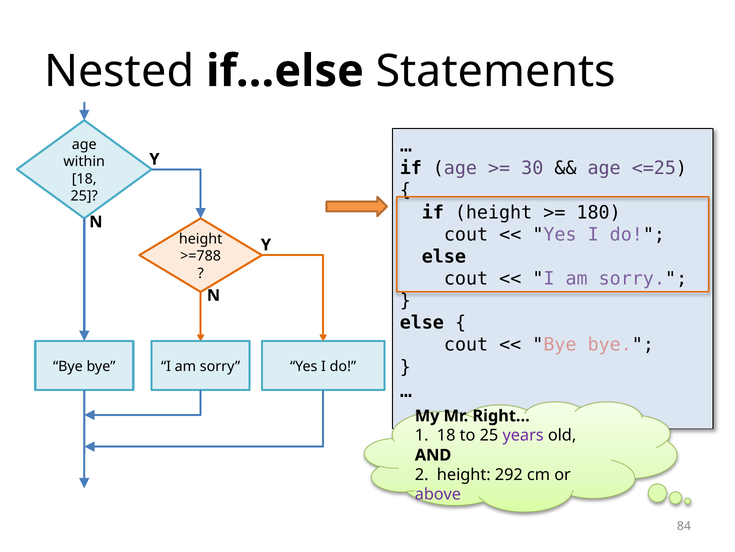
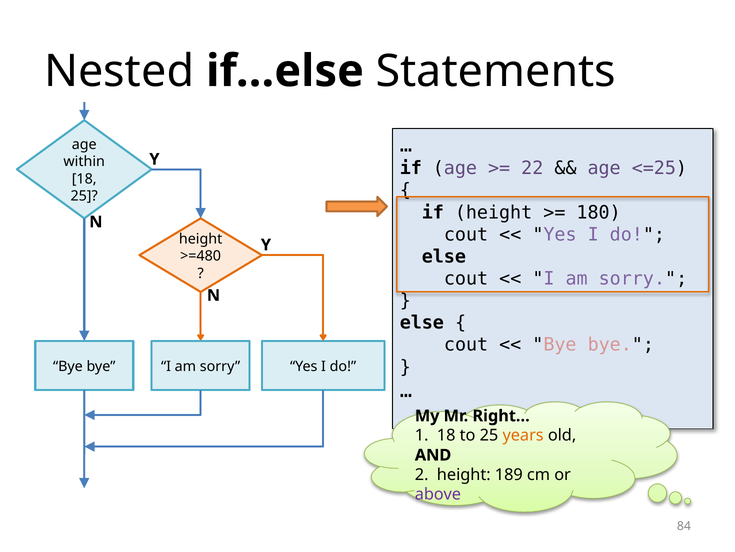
30: 30 -> 22
>=788: >=788 -> >=480
years colour: purple -> orange
292: 292 -> 189
